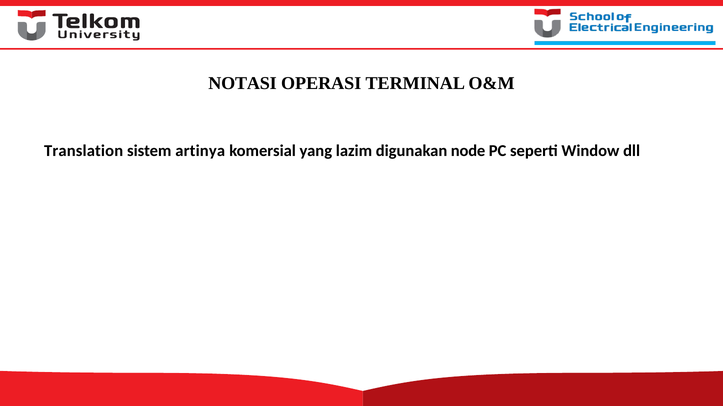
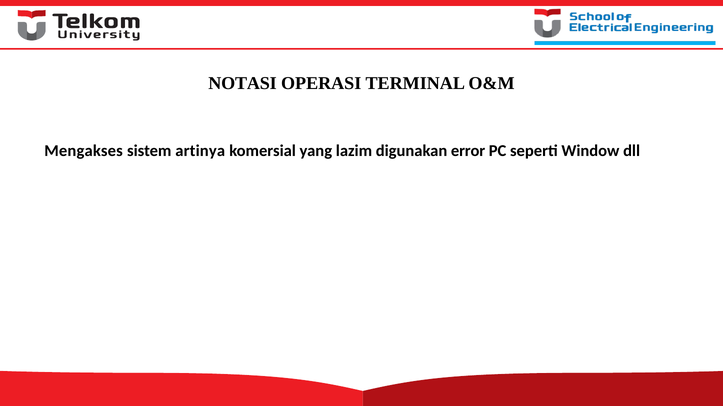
Translation: Translation -> Mengakses
node: node -> error
